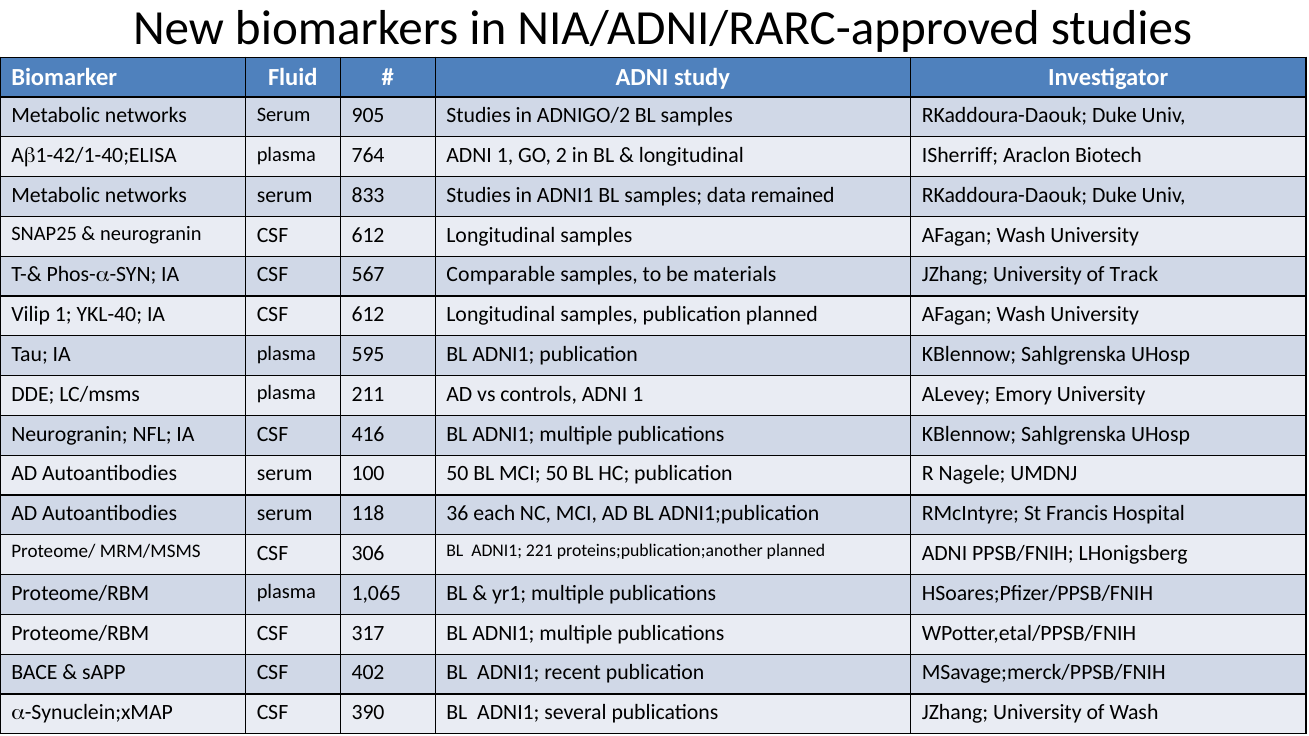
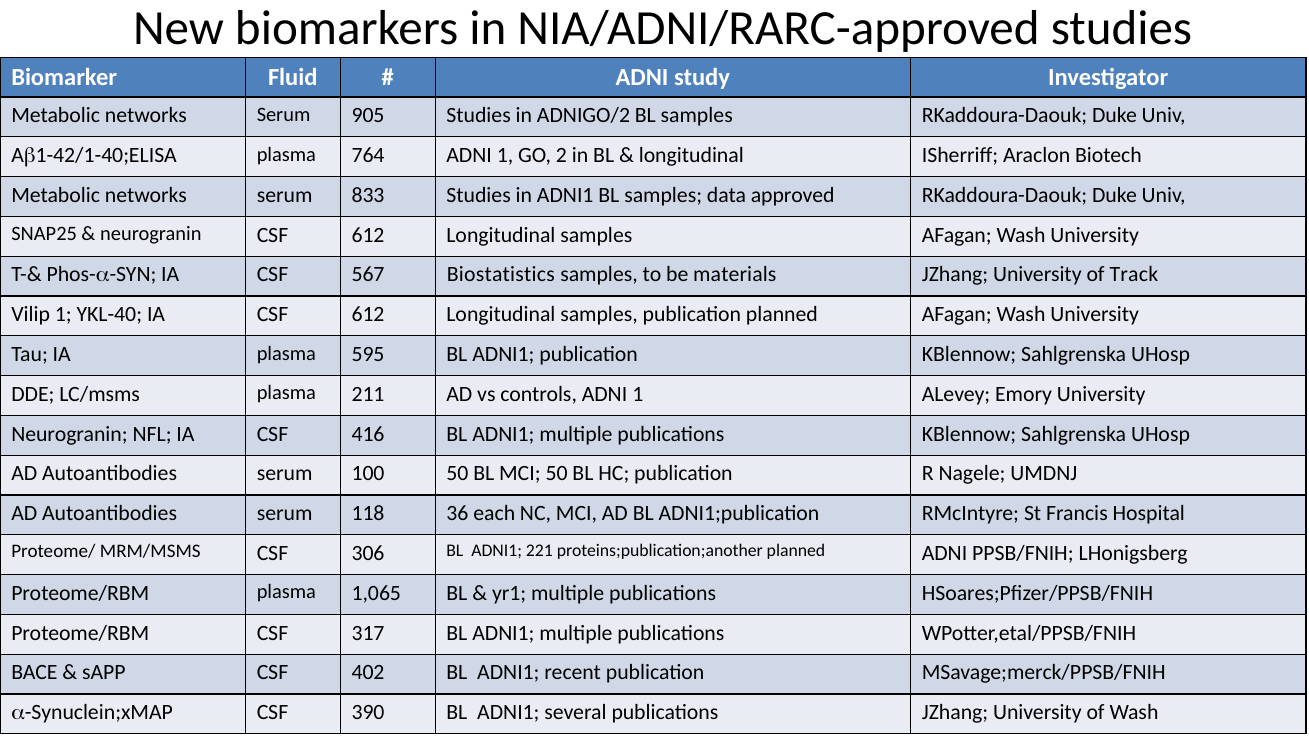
remained: remained -> approved
Comparable: Comparable -> Biostatistics
